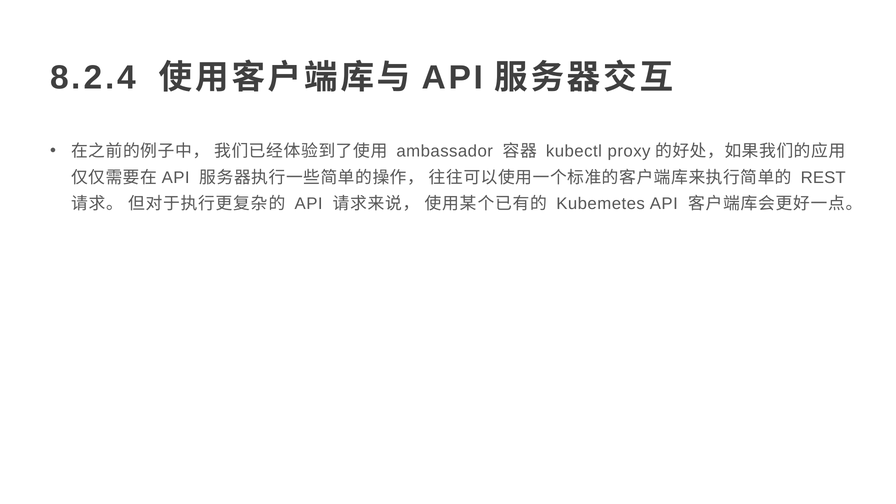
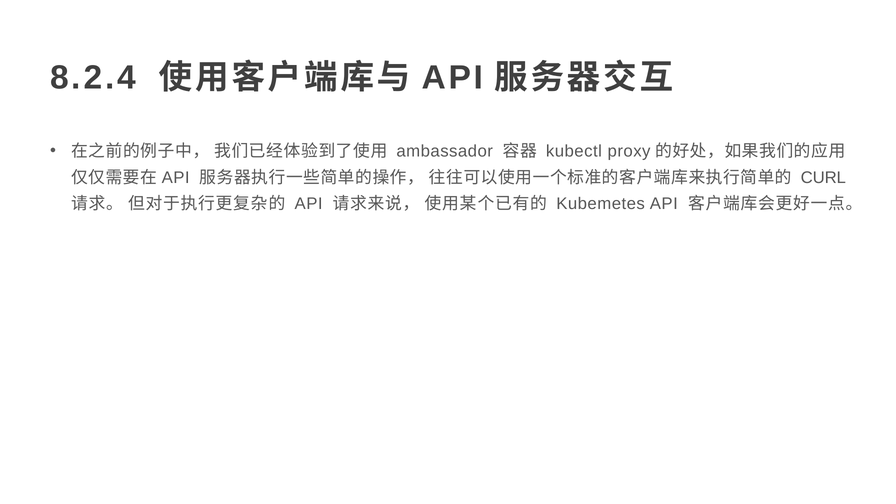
REST: REST -> CURL
